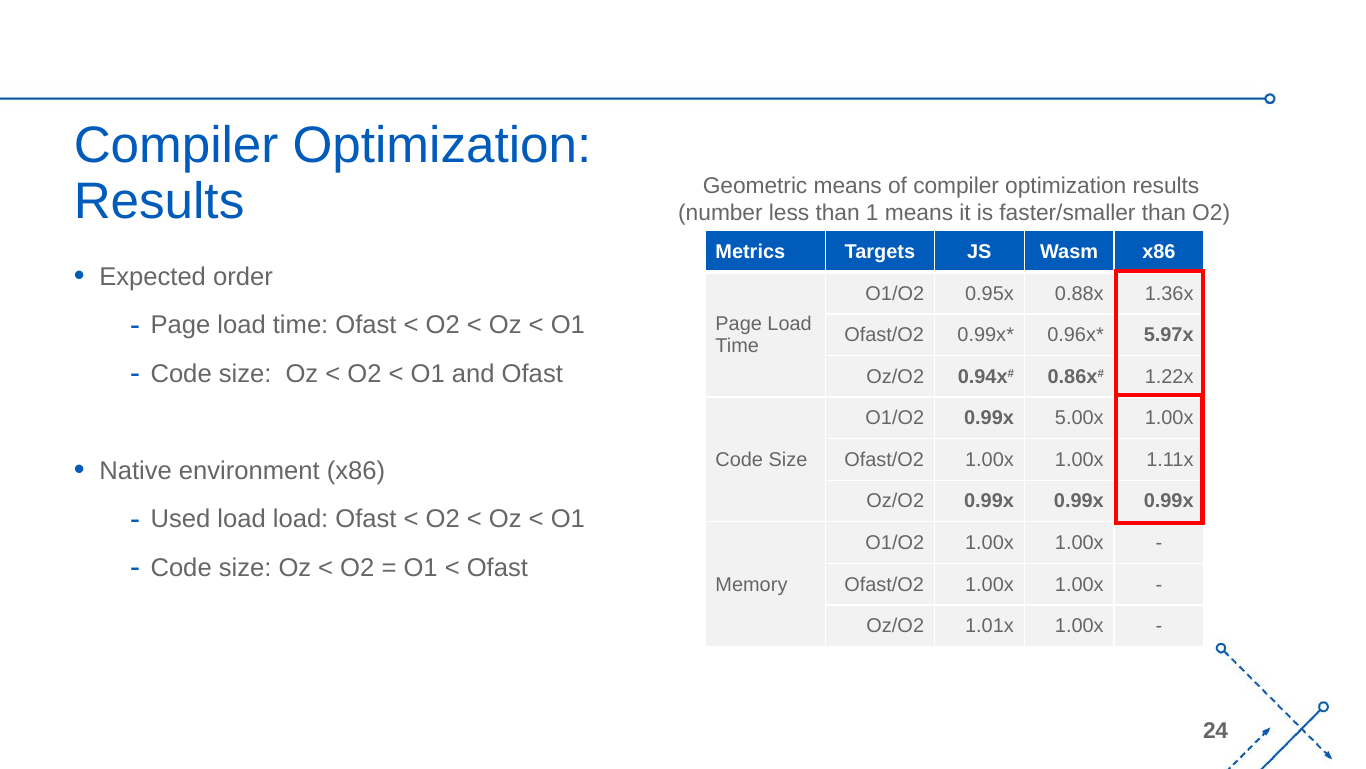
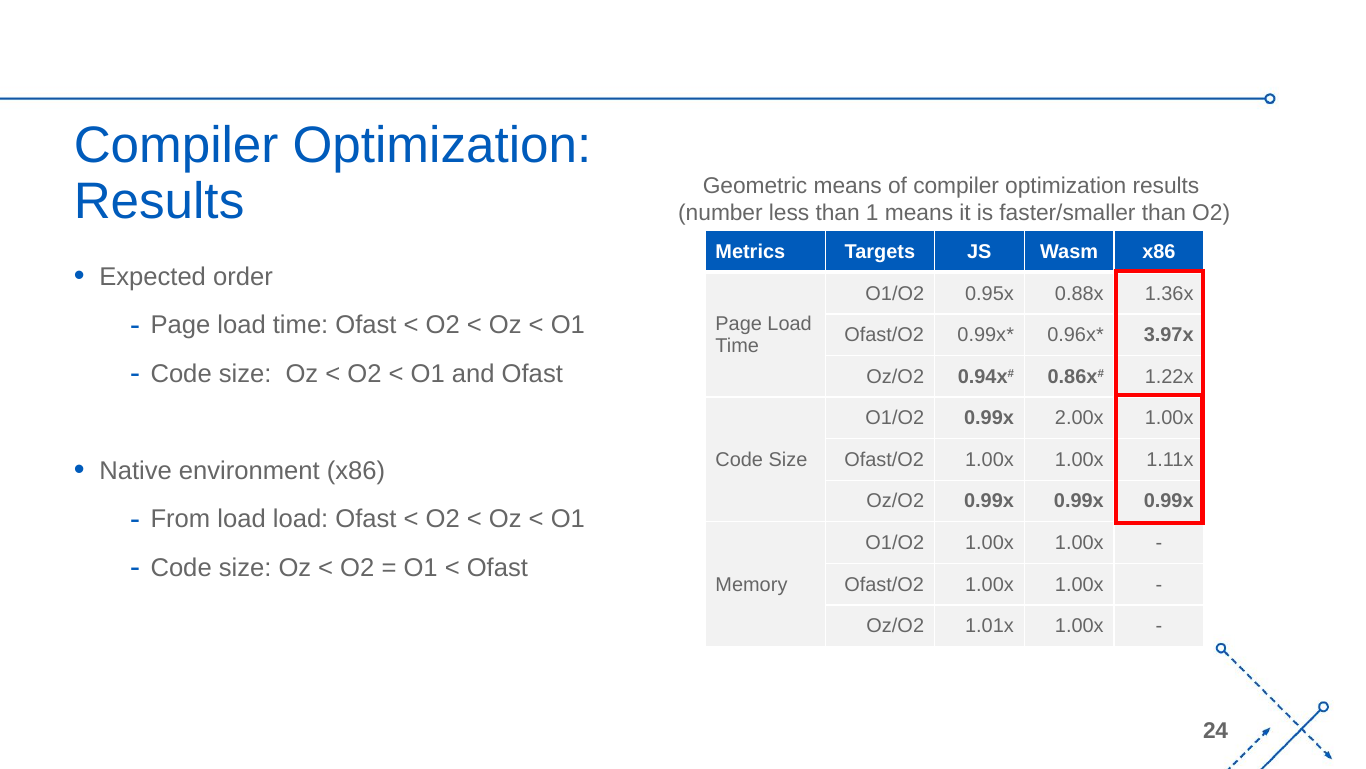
5.97x: 5.97x -> 3.97x
5.00x: 5.00x -> 2.00x
Used: Used -> From
